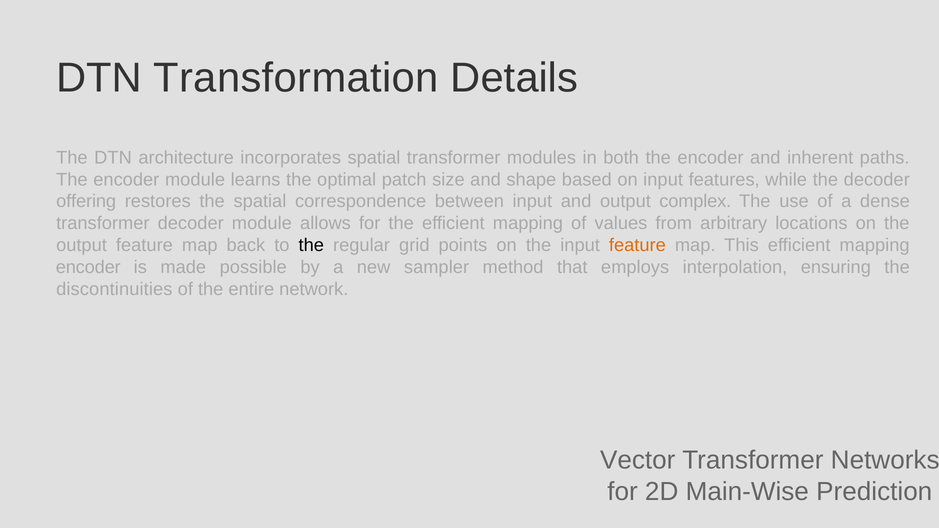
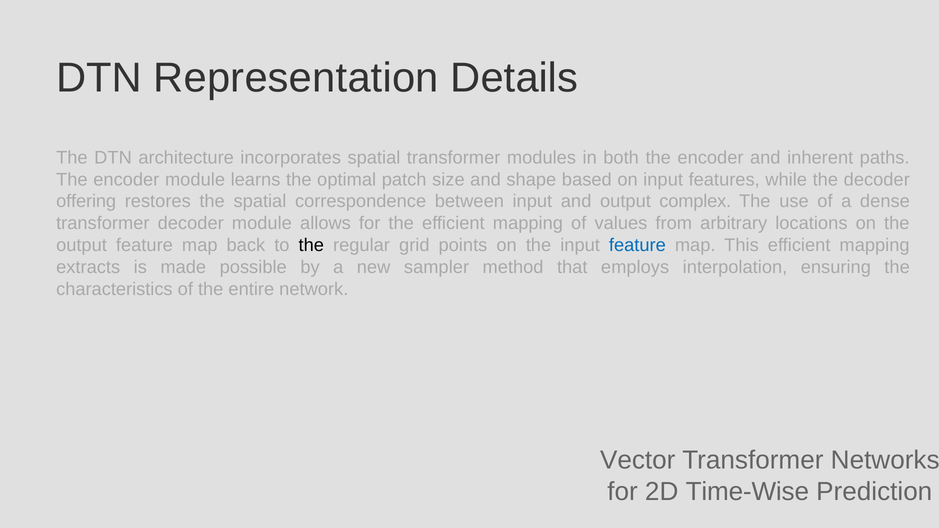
Transformation: Transformation -> Representation
feature at (637, 245) colour: orange -> blue
encoder at (88, 267): encoder -> extracts
discontinuities: discontinuities -> characteristics
Main-Wise: Main-Wise -> Time-Wise
